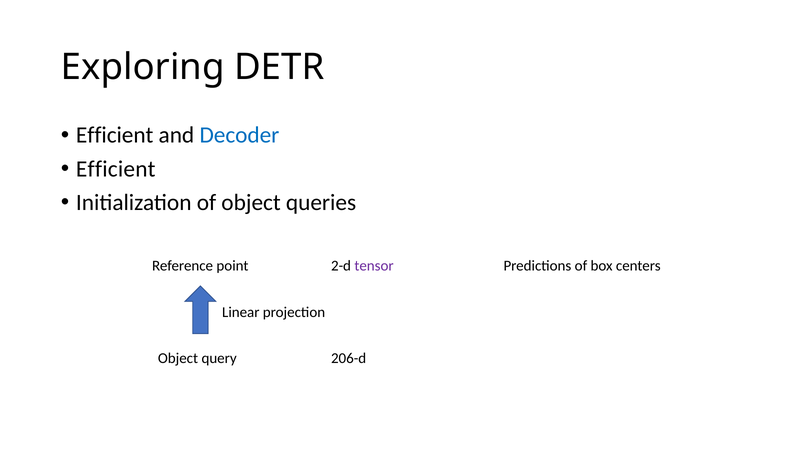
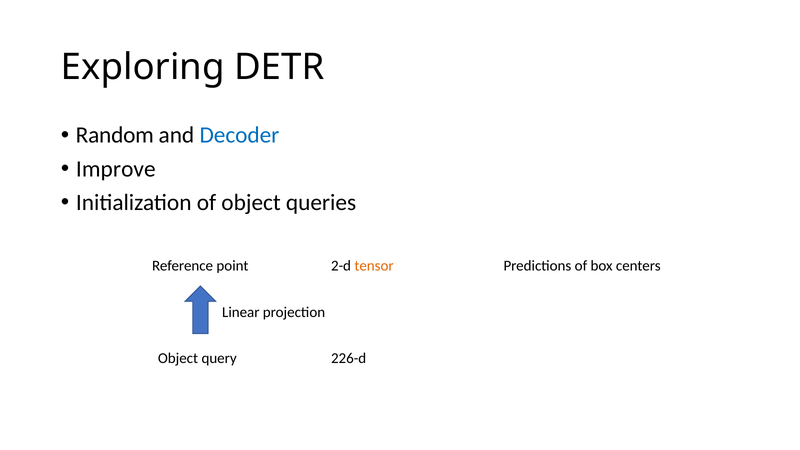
Efficient at (115, 135): Efficient -> Random
Efficient at (116, 169): Efficient -> Improve
tensor colour: purple -> orange
206-d: 206-d -> 226-d
